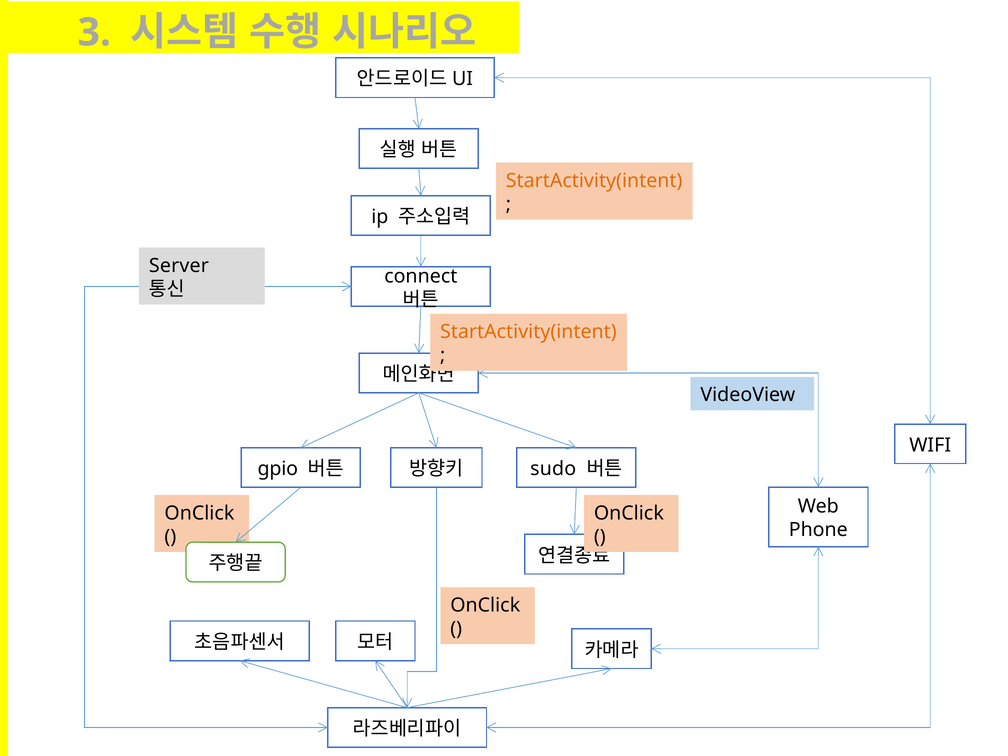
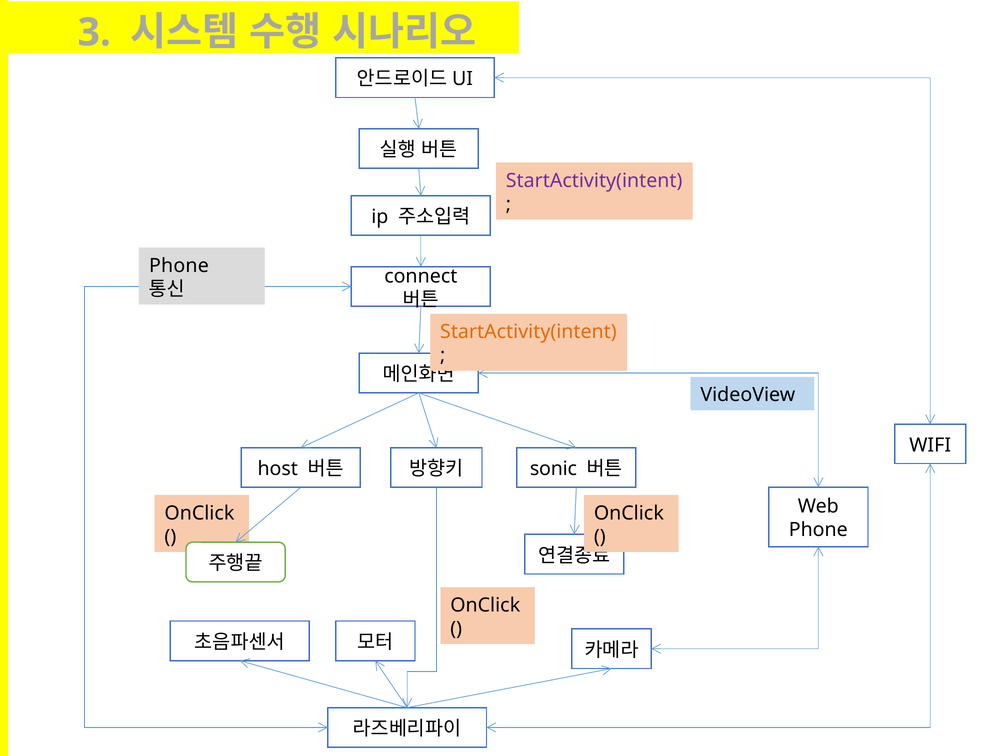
StartActivity(intent at (594, 181) colour: orange -> purple
Server at (179, 266): Server -> Phone
gpio: gpio -> host
sudo: sudo -> sonic
